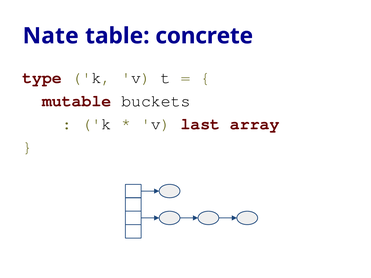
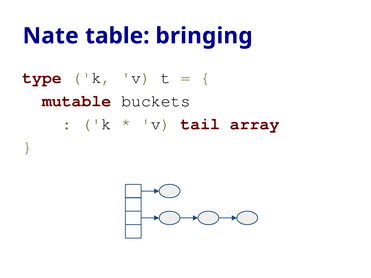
concrete: concrete -> bringing
last: last -> tail
